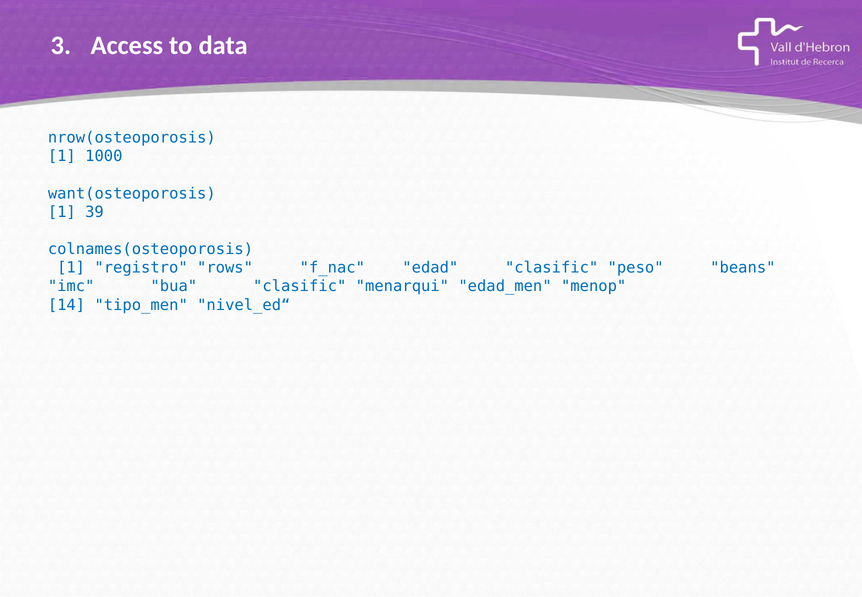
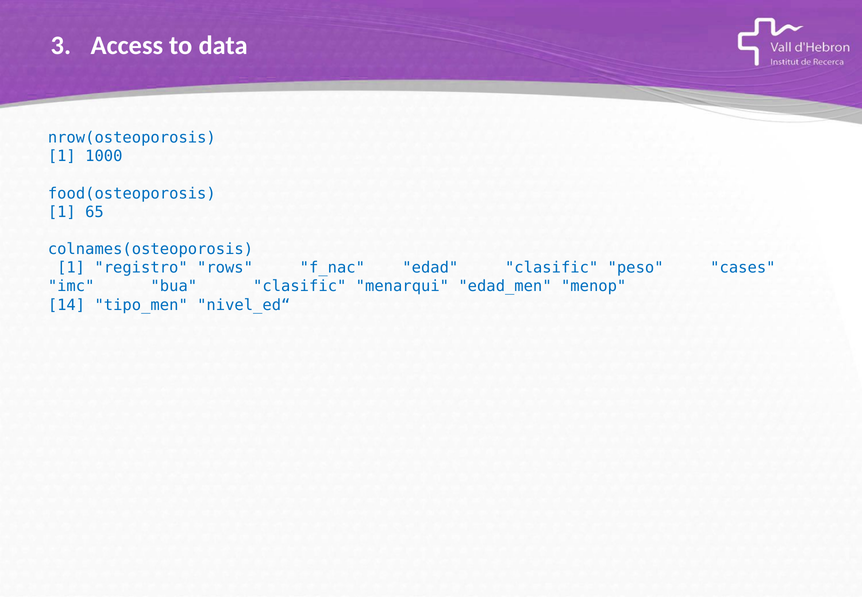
want(osteoporosis: want(osteoporosis -> food(osteoporosis
39: 39 -> 65
beans: beans -> cases
